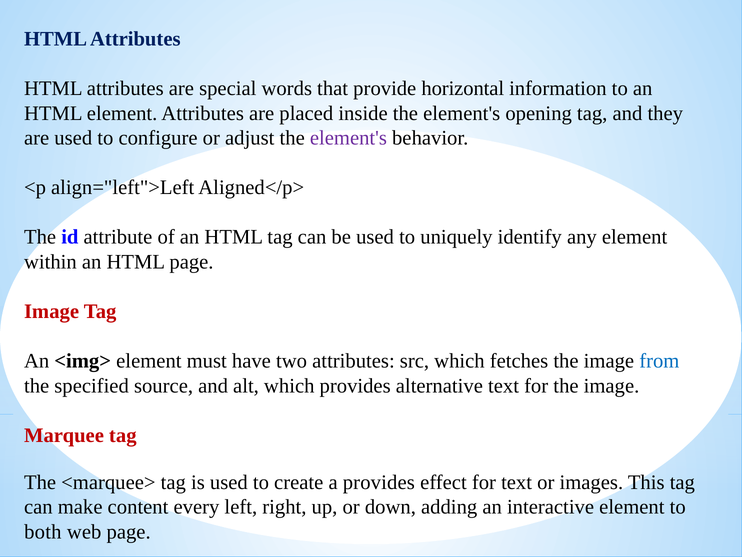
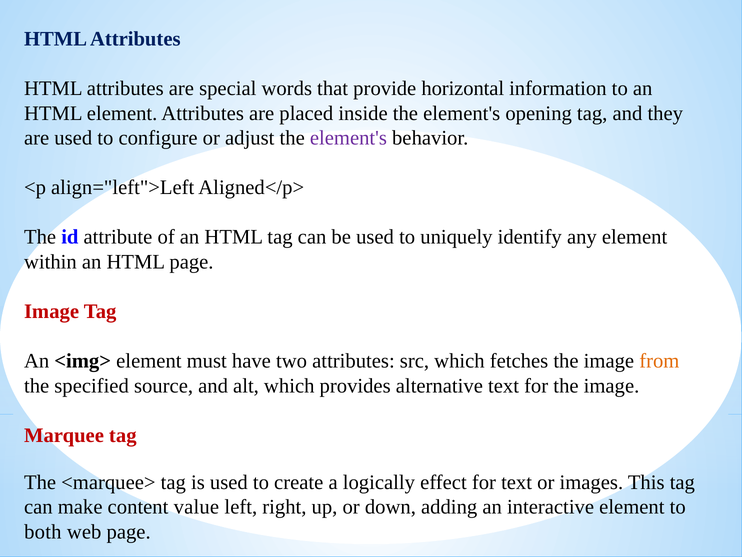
from colour: blue -> orange
a provides: provides -> logically
every: every -> value
